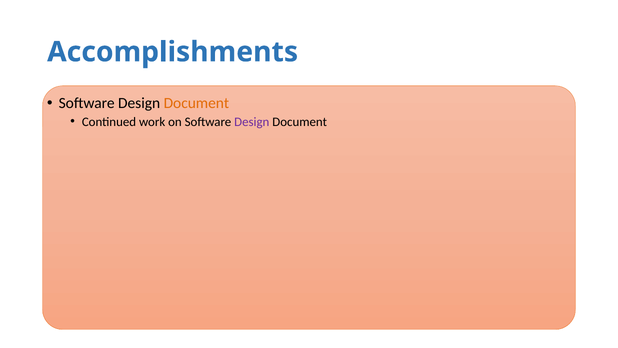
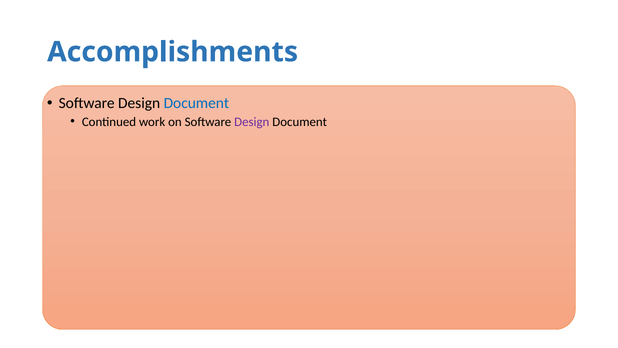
Document at (196, 103) colour: orange -> blue
